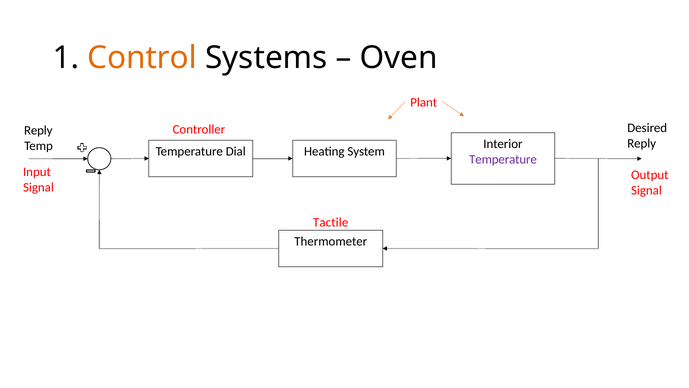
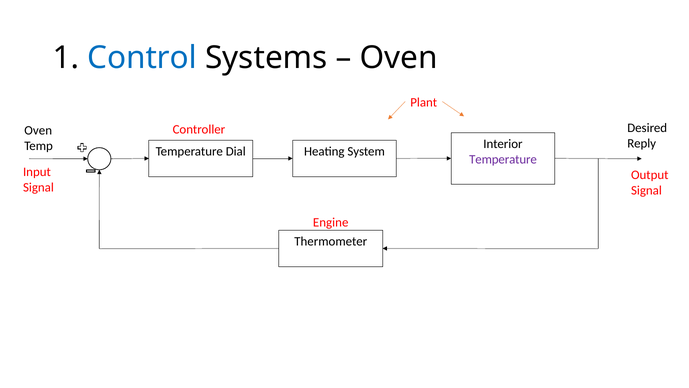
Control colour: orange -> blue
Reply at (38, 130): Reply -> Oven
Tactile: Tactile -> Engine
